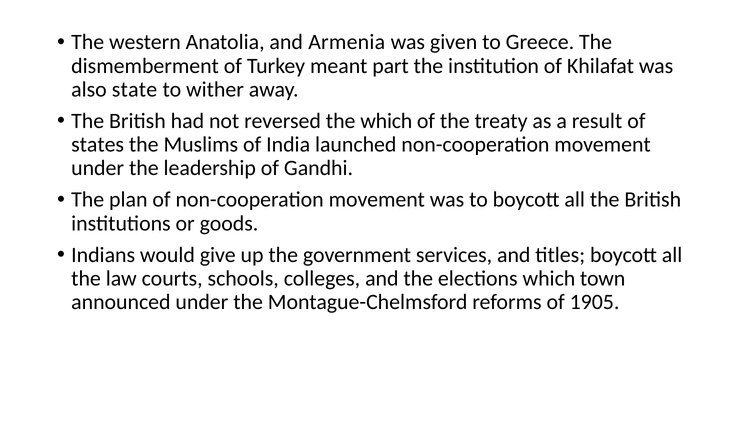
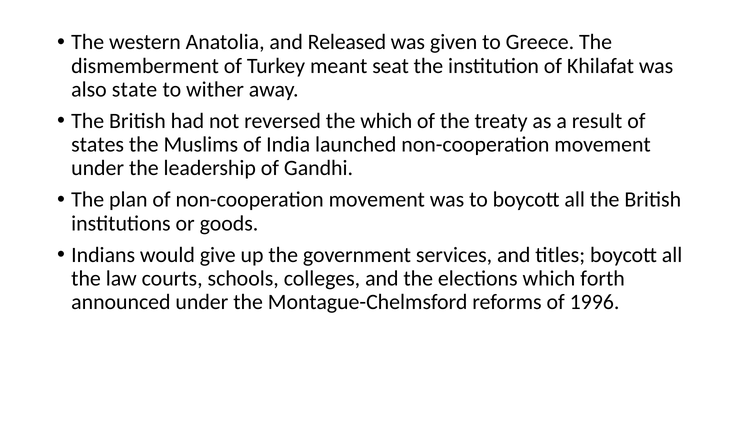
Armenia: Armenia -> Released
part: part -> seat
town: town -> forth
1905: 1905 -> 1996
